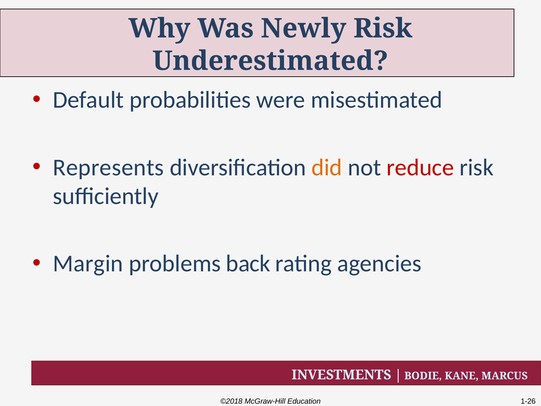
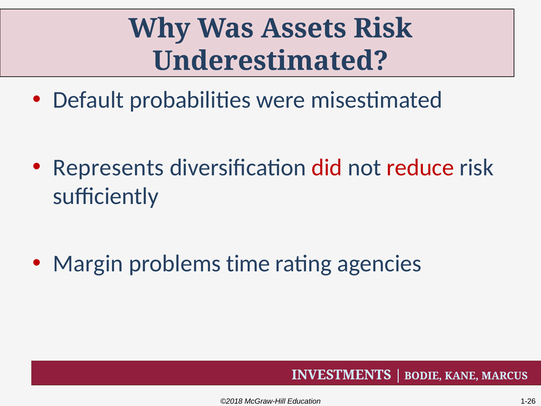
Newly: Newly -> Assets
did colour: orange -> red
back: back -> time
